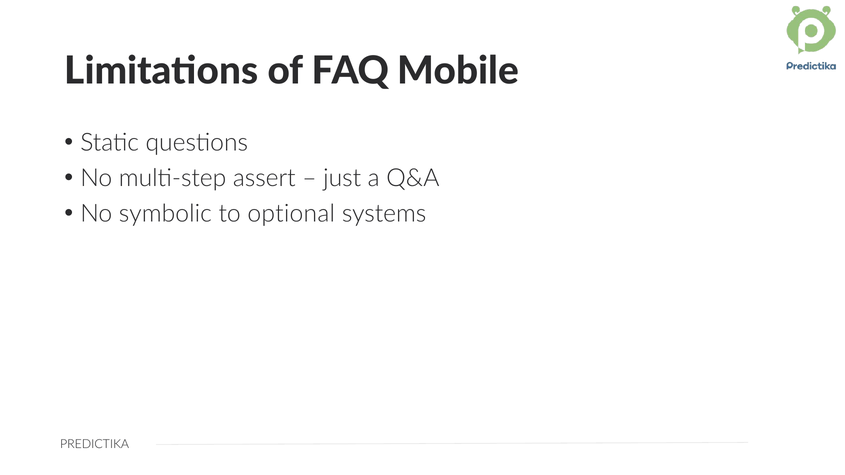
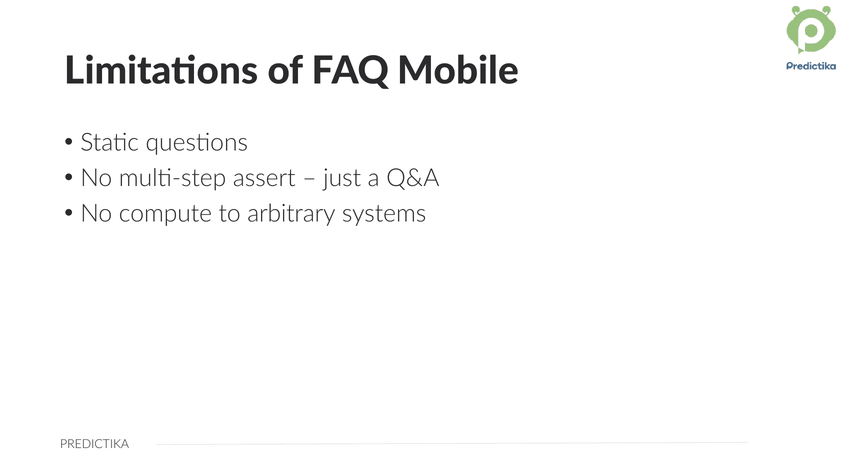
symbolic: symbolic -> compute
optional: optional -> arbitrary
